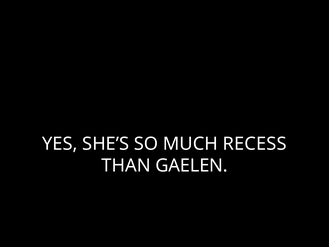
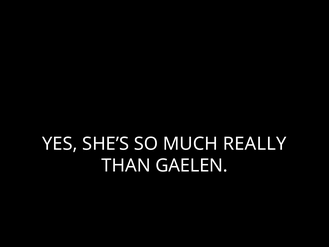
RECESS: RECESS -> REALLY
